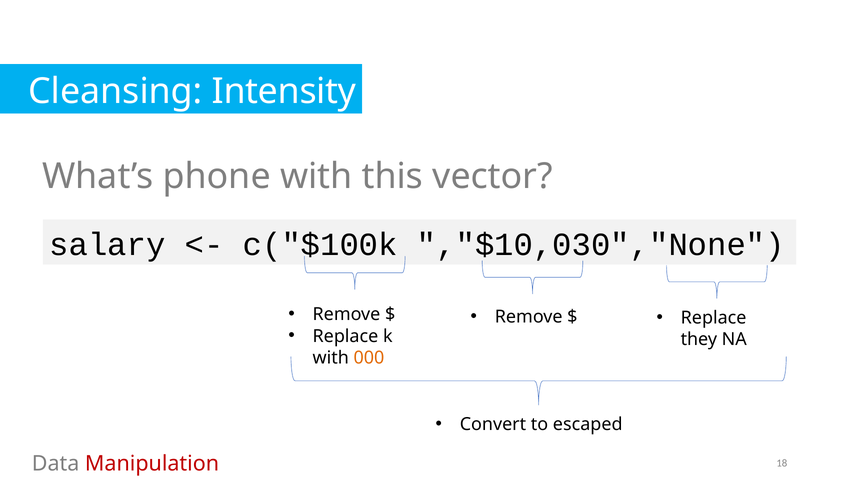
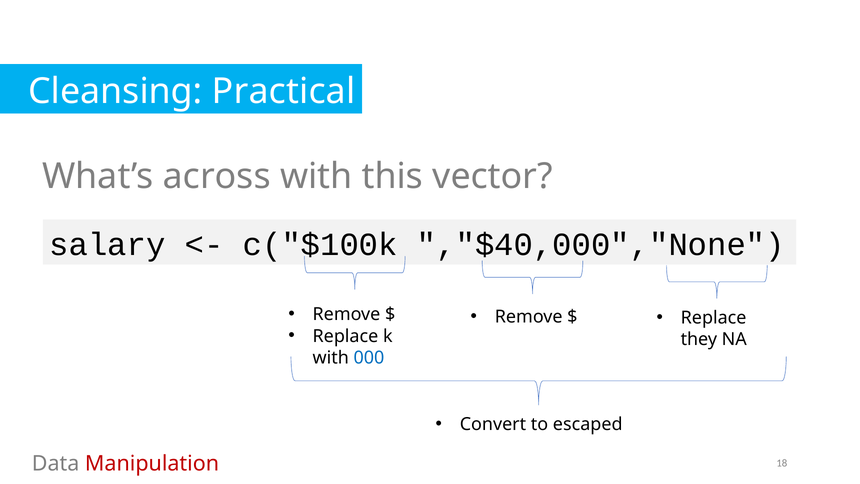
Intensity: Intensity -> Practical
phone: phone -> across
,"$10,030","None: ,"$10,030","None -> ,"$40,000","None
000 colour: orange -> blue
